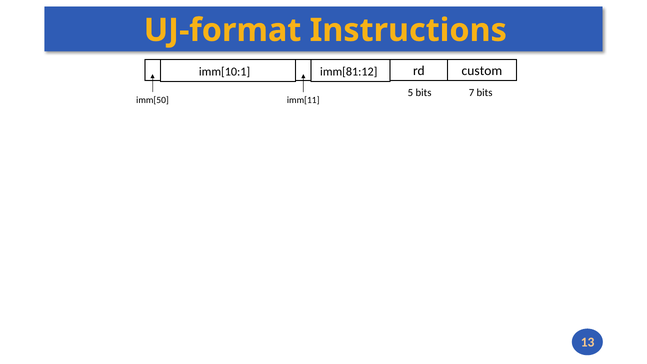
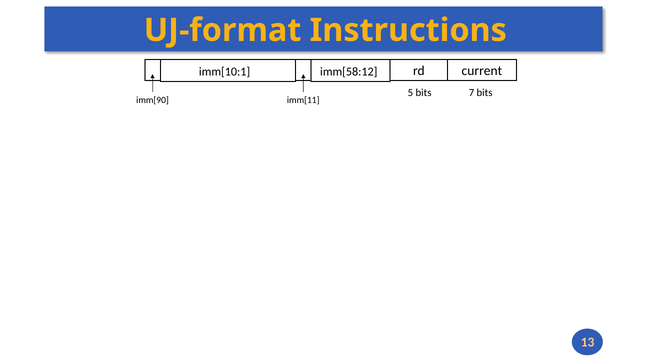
custom: custom -> current
imm[81:12: imm[81:12 -> imm[58:12
imm[50: imm[50 -> imm[90
